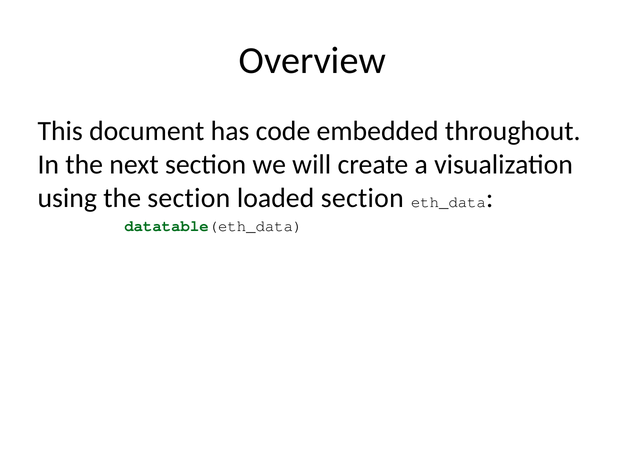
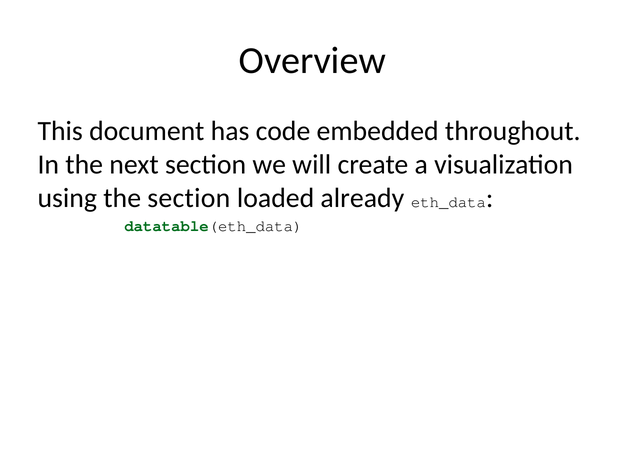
loaded section: section -> already
